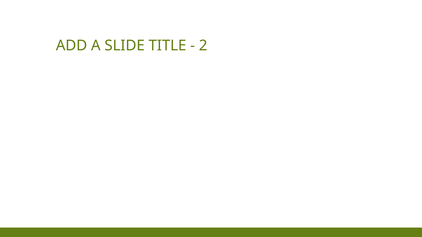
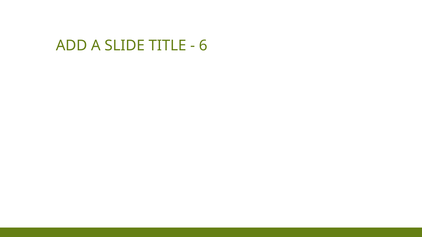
2: 2 -> 6
